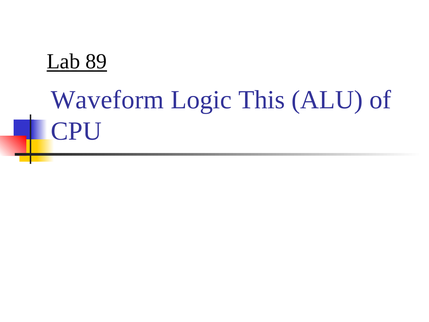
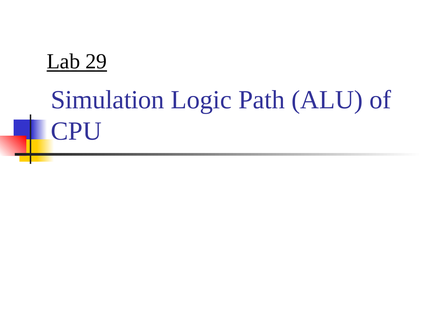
89: 89 -> 29
Waveform: Waveform -> Simulation
This: This -> Path
